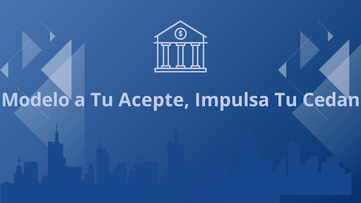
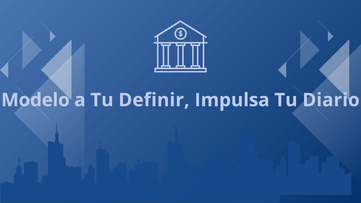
Acepte: Acepte -> Definir
Cedan: Cedan -> Diario
